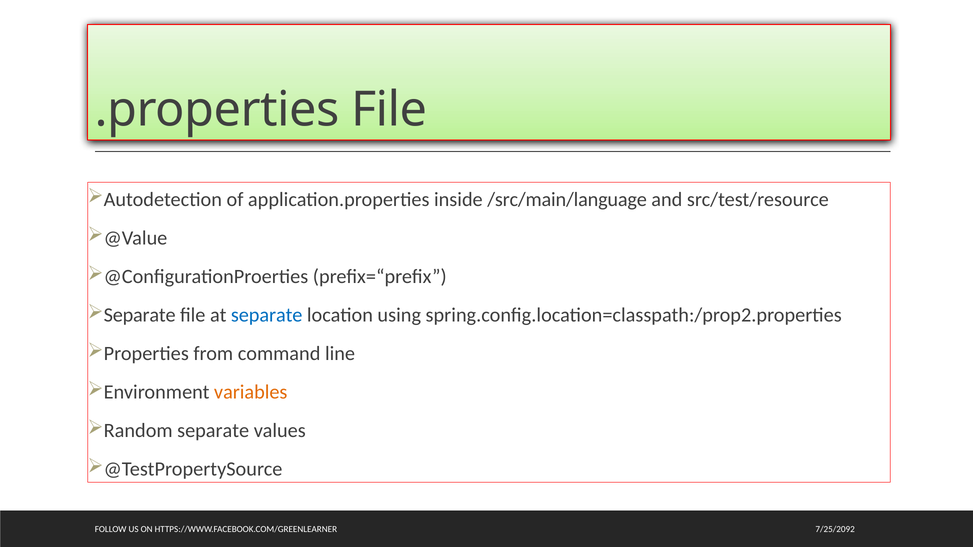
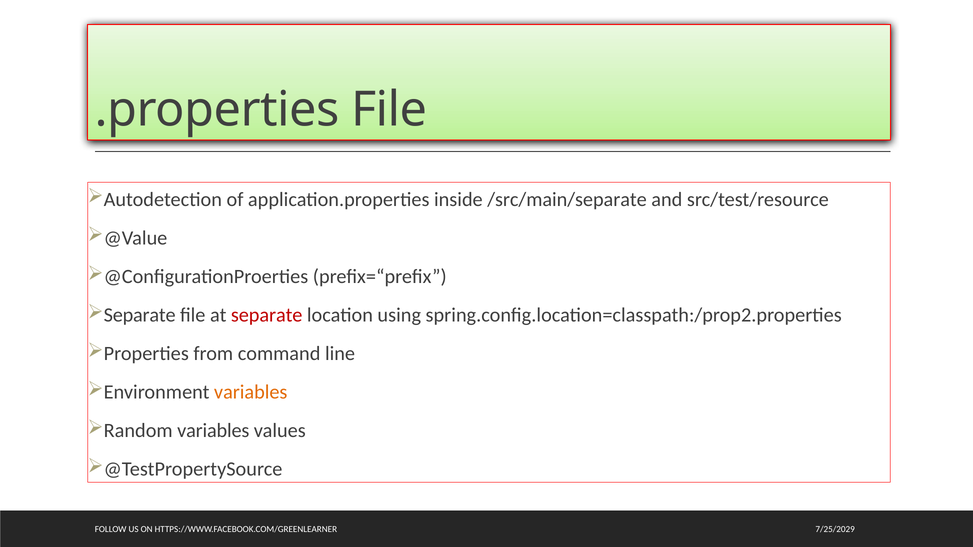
/src/main/language: /src/main/language -> /src/main/separate
separate at (267, 315) colour: blue -> red
Random separate: separate -> variables
7/25/2092: 7/25/2092 -> 7/25/2029
